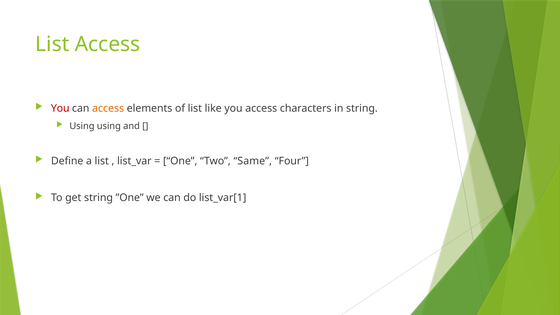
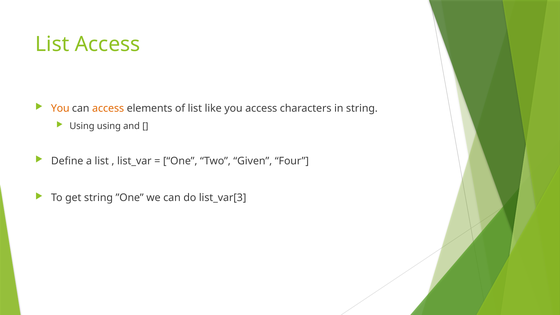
You at (60, 108) colour: red -> orange
Same: Same -> Given
list_var[1: list_var[1 -> list_var[3
